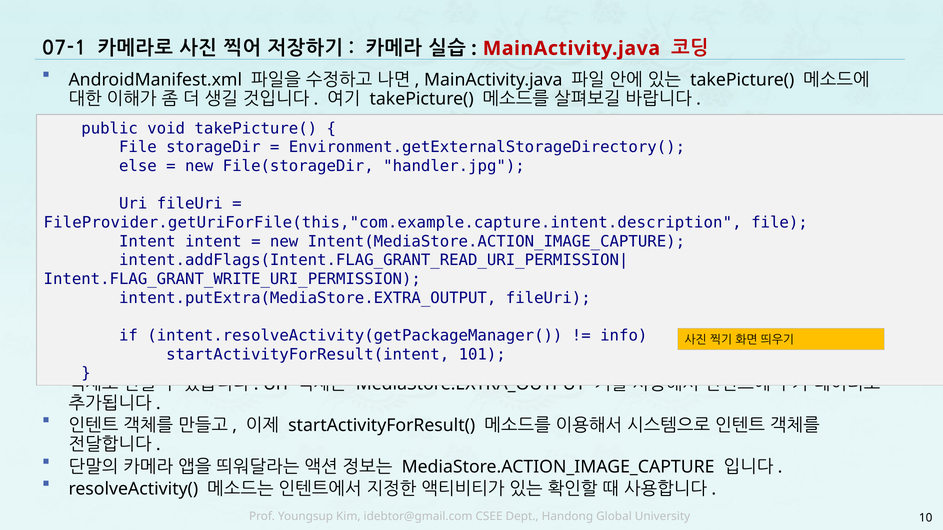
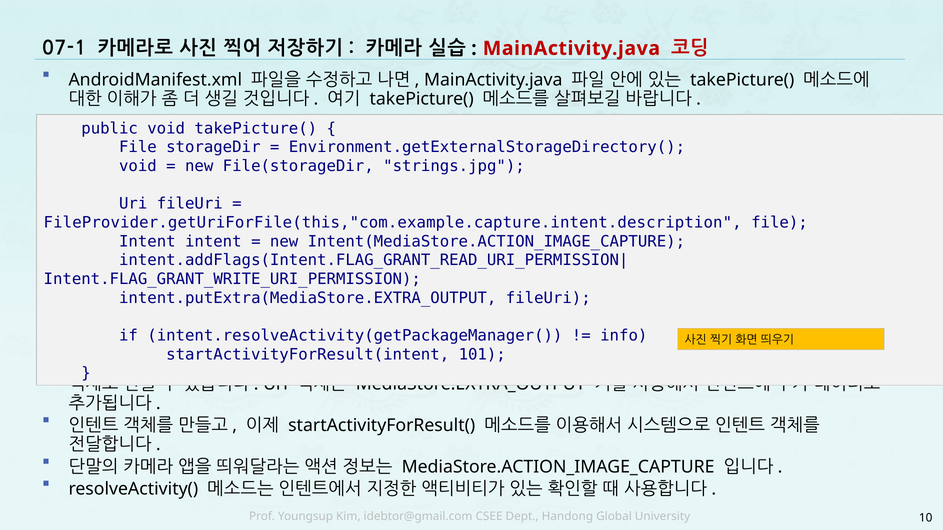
else at (138, 166): else -> void
handler.jpg: handler.jpg -> strings.jpg
